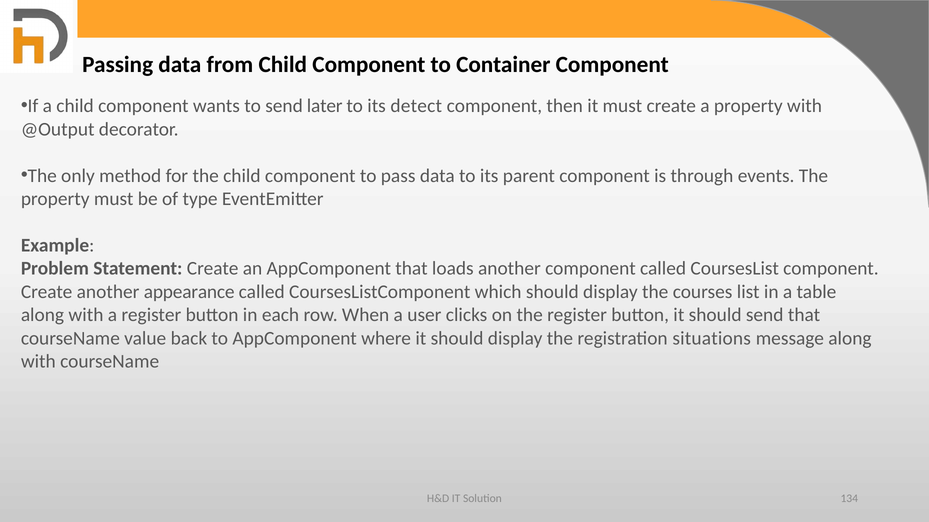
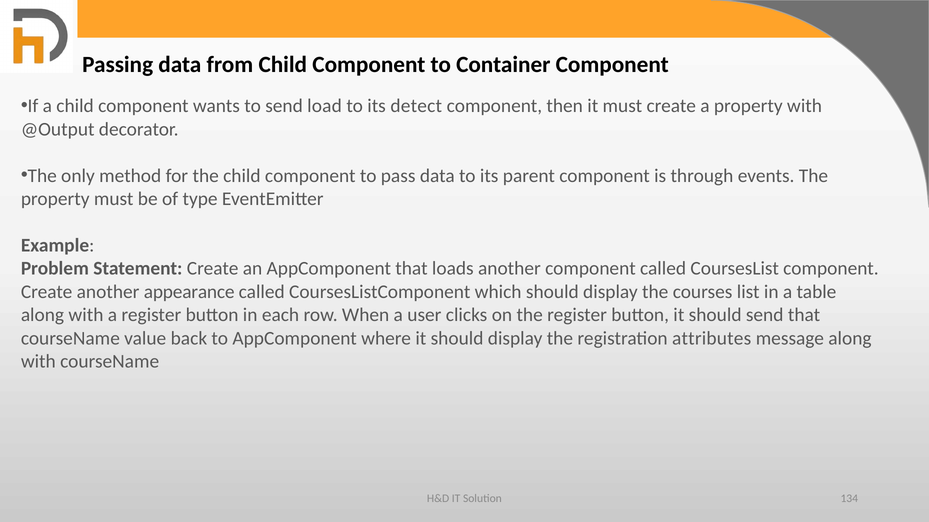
later: later -> load
situations: situations -> attributes
